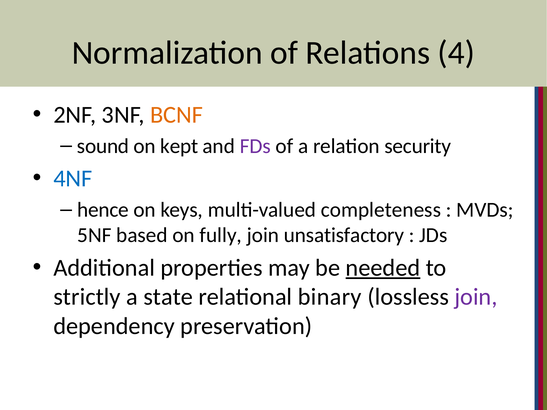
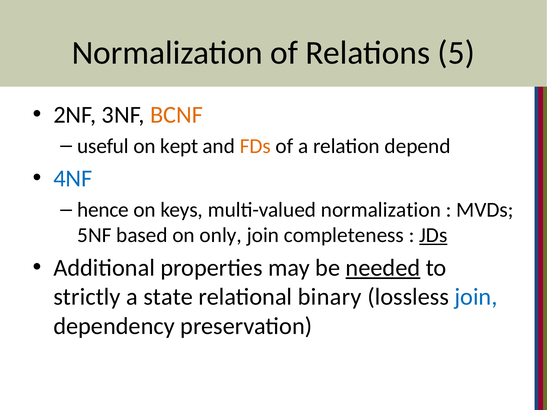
4: 4 -> 5
sound: sound -> useful
FDs colour: purple -> orange
security: security -> depend
multi-valued completeness: completeness -> normalization
fully: fully -> only
unsatisfactory: unsatisfactory -> completeness
JDs underline: none -> present
join at (476, 297) colour: purple -> blue
